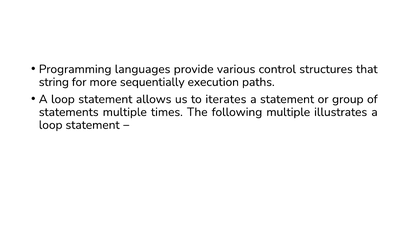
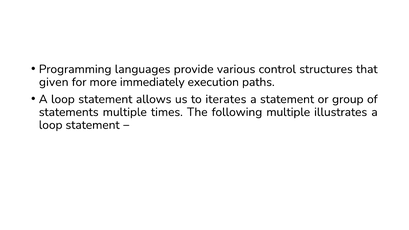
string: string -> given
sequentially: sequentially -> immediately
